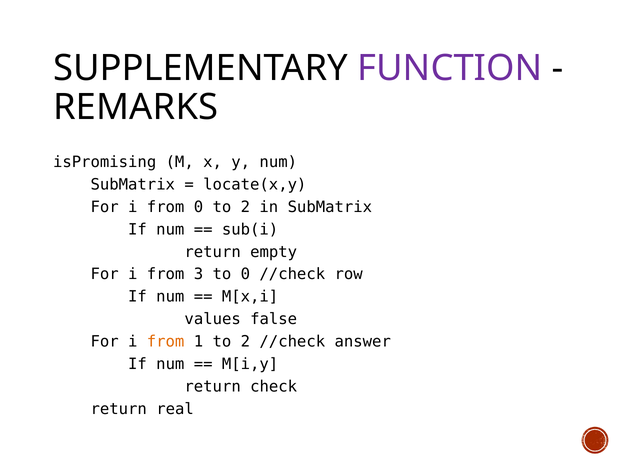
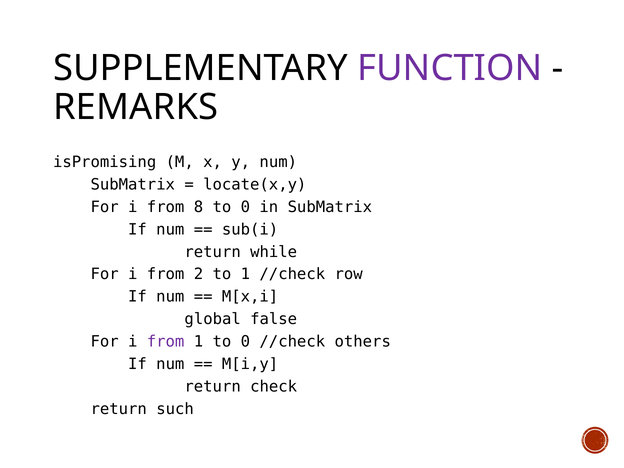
from 0: 0 -> 8
2 at (245, 207): 2 -> 0
empty: empty -> while
3: 3 -> 2
to 0: 0 -> 1
values: values -> global
from at (166, 342) colour: orange -> purple
1 to 2: 2 -> 0
answer: answer -> others
real: real -> such
